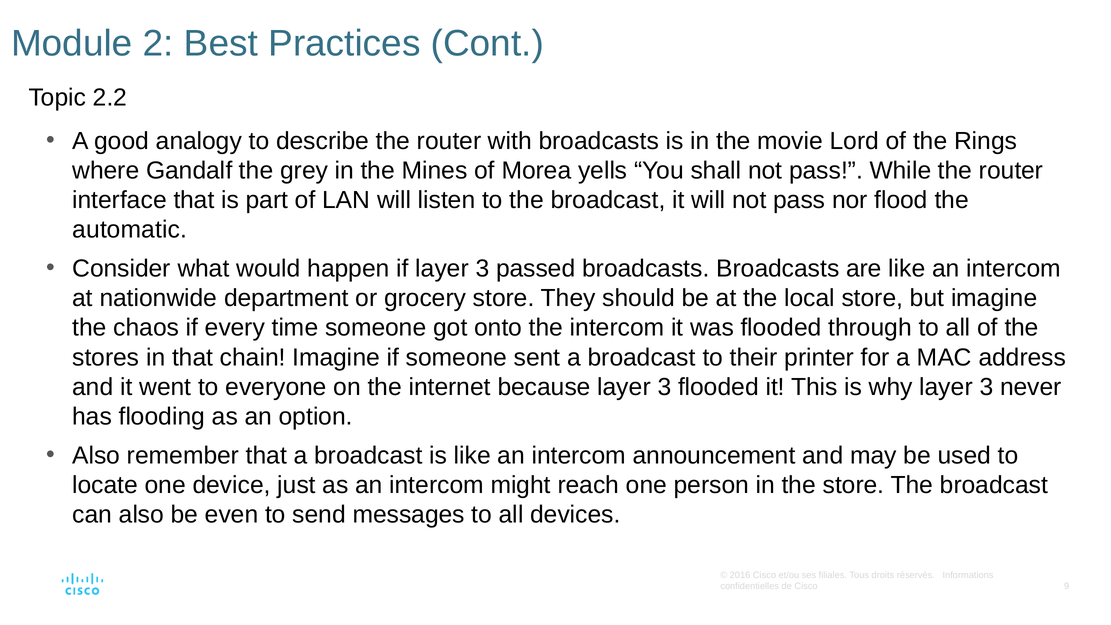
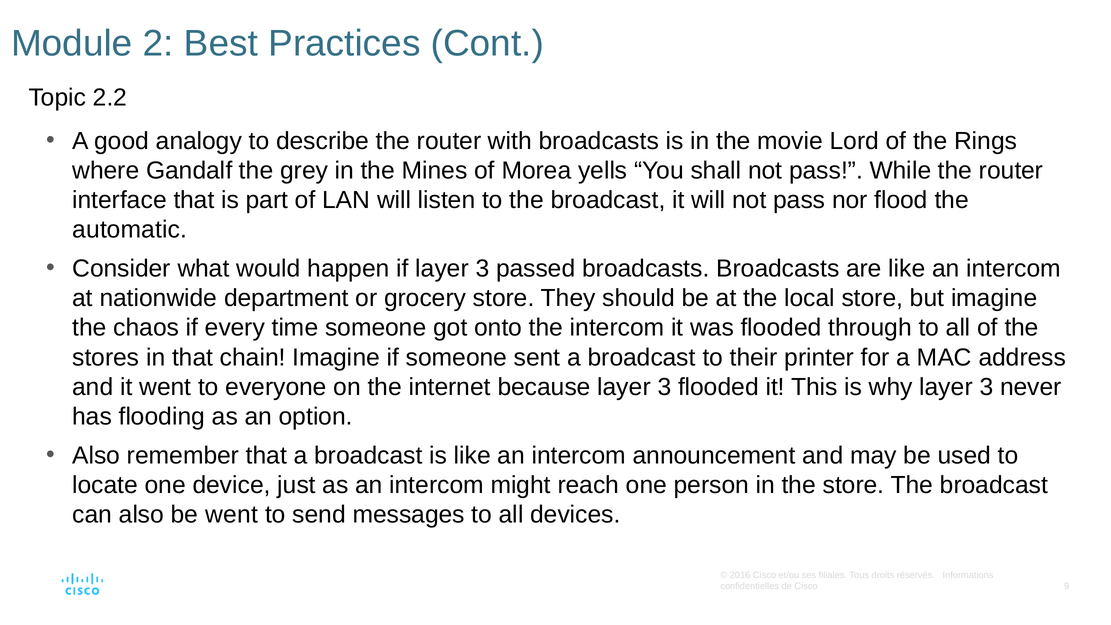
be even: even -> went
